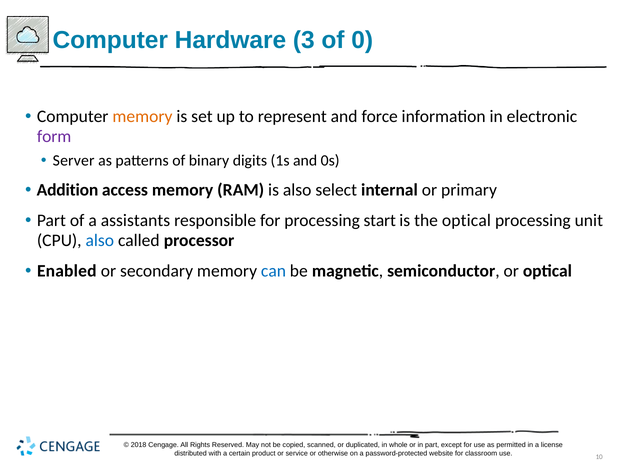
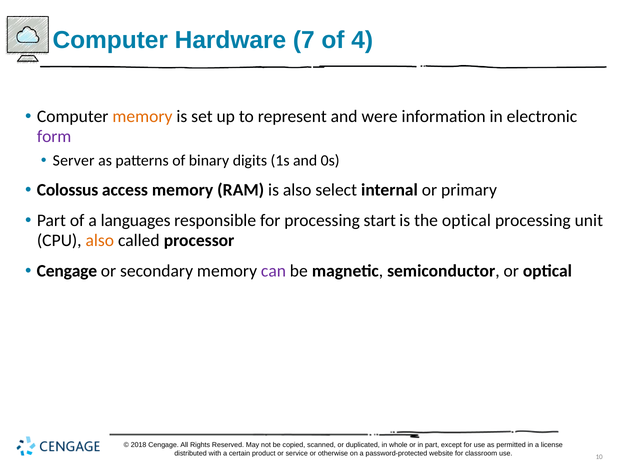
3: 3 -> 7
0: 0 -> 4
force: force -> were
Addition: Addition -> Colossus
assistants: assistants -> languages
also at (100, 240) colour: blue -> orange
Enabled at (67, 271): Enabled -> Cengage
can colour: blue -> purple
